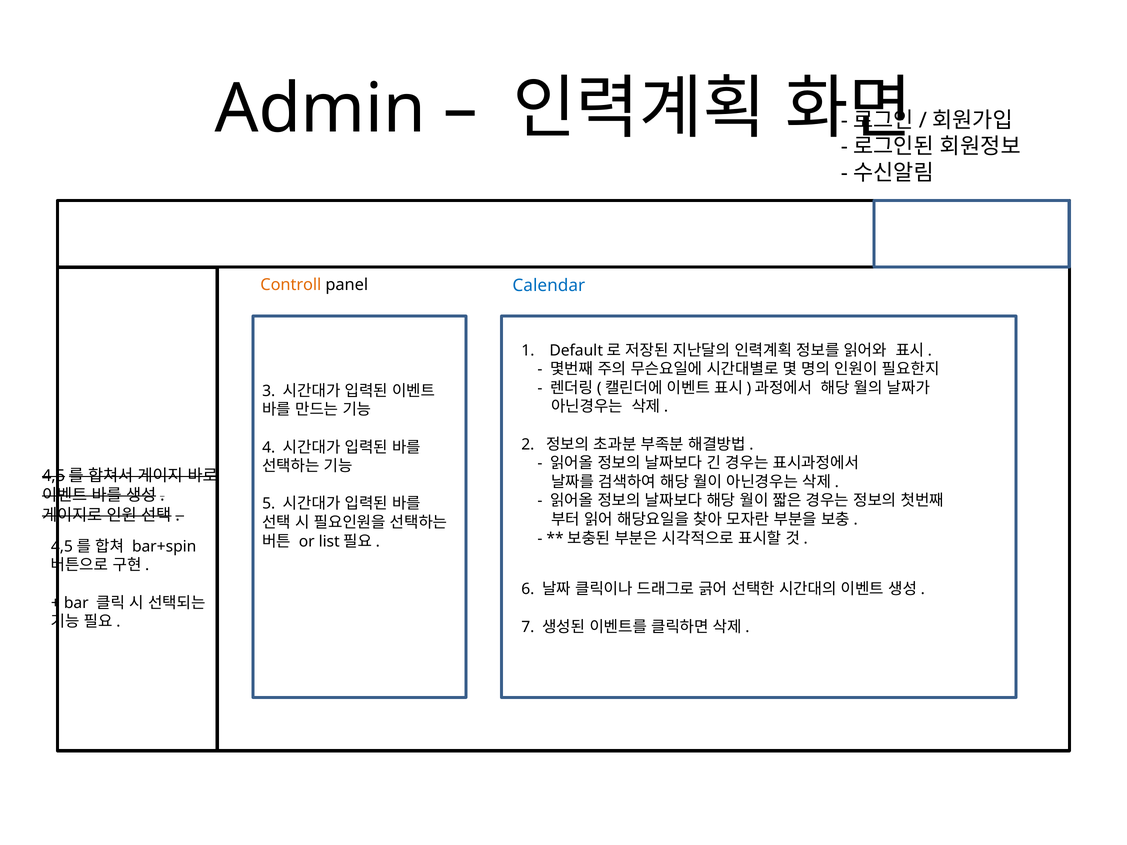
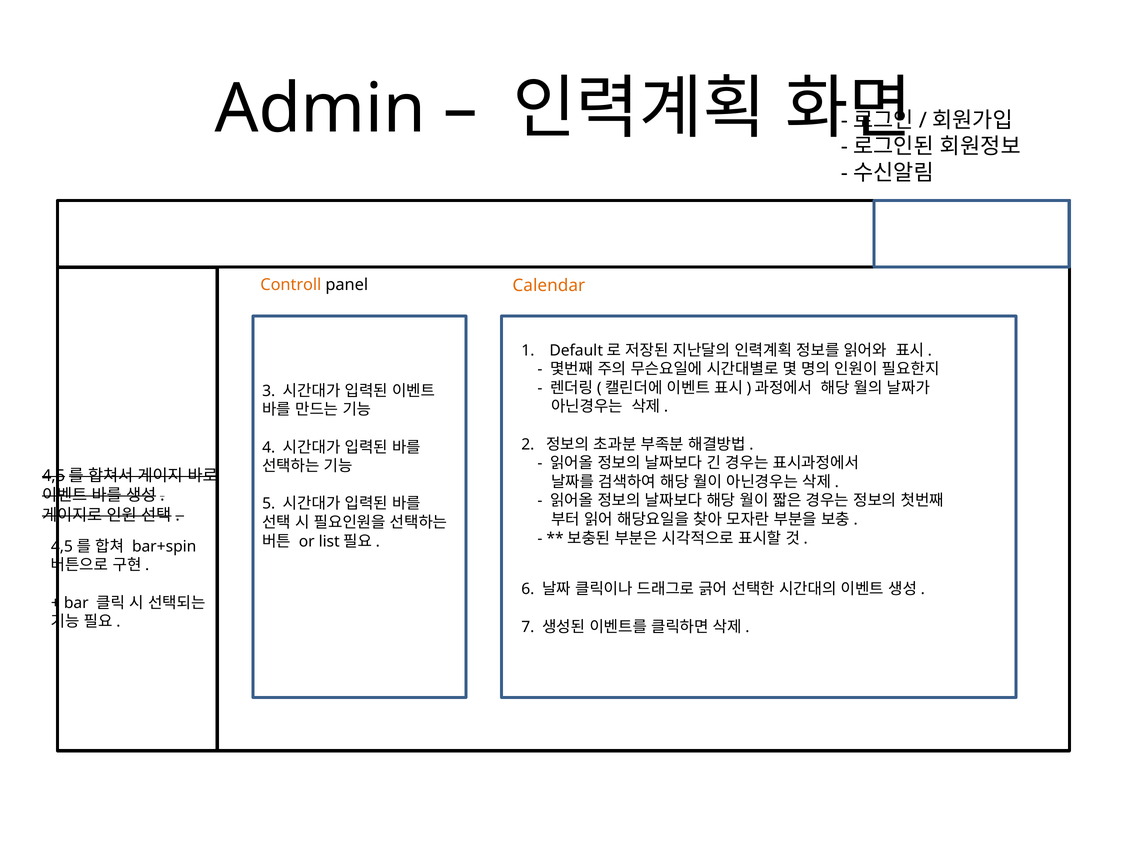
Calendar colour: blue -> orange
